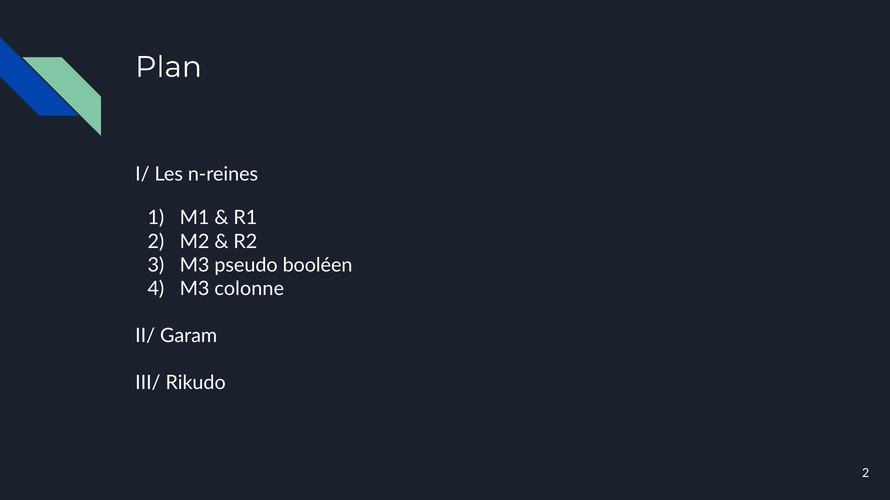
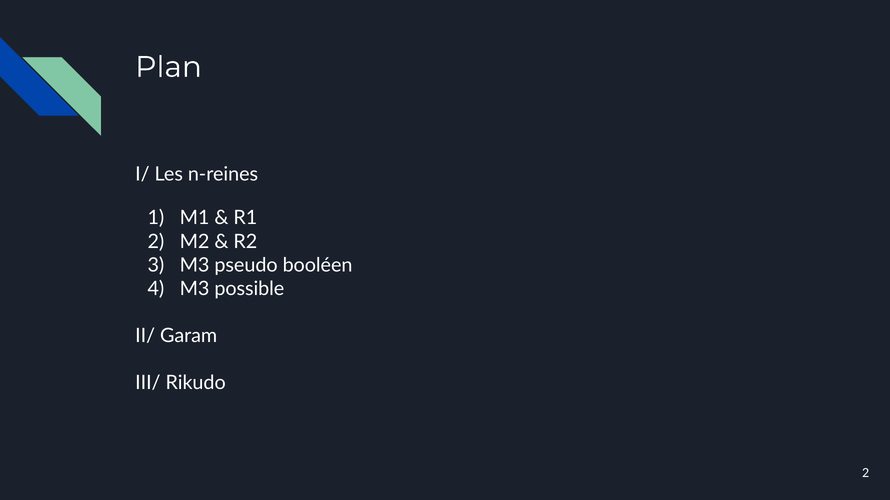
colonne: colonne -> possible
